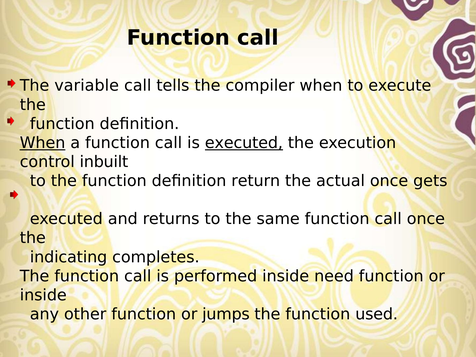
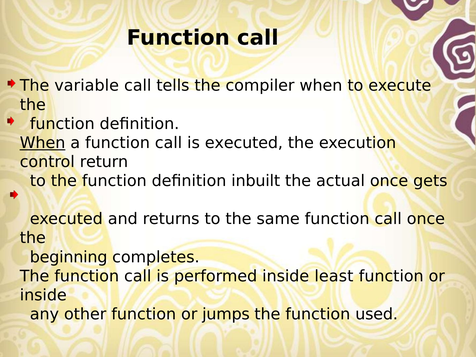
executed at (244, 143) underline: present -> none
inbuilt: inbuilt -> return
return: return -> inbuilt
indicating: indicating -> beginning
need: need -> least
